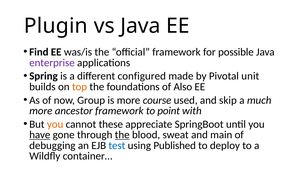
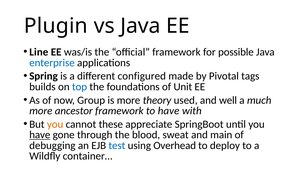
Find: Find -> Line
enterprise colour: purple -> blue
unit: unit -> tags
top colour: orange -> blue
Also: Also -> Unit
course: course -> theory
skip: skip -> well
to point: point -> have
the at (122, 135) underline: present -> none
Published: Published -> Overhead
